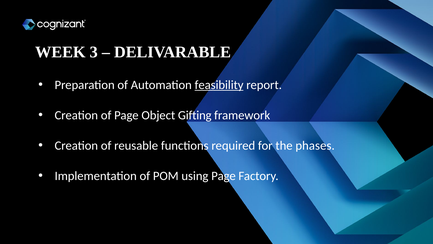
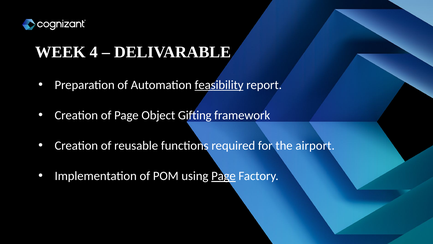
3: 3 -> 4
phases: phases -> airport
Page at (224, 176) underline: none -> present
